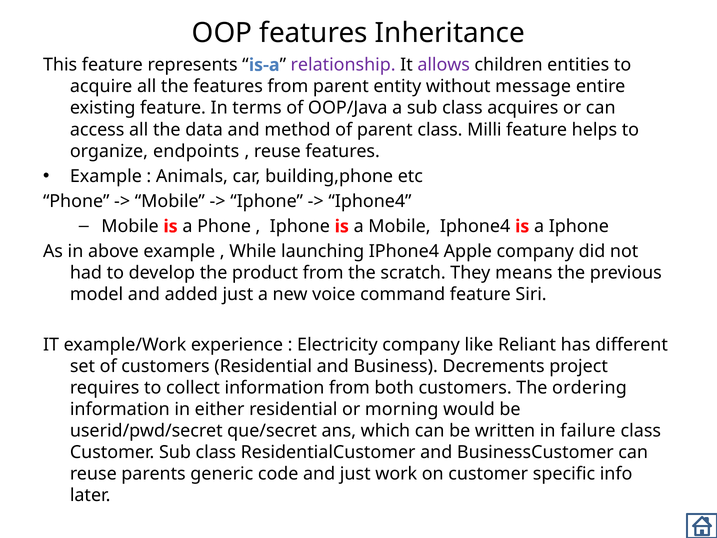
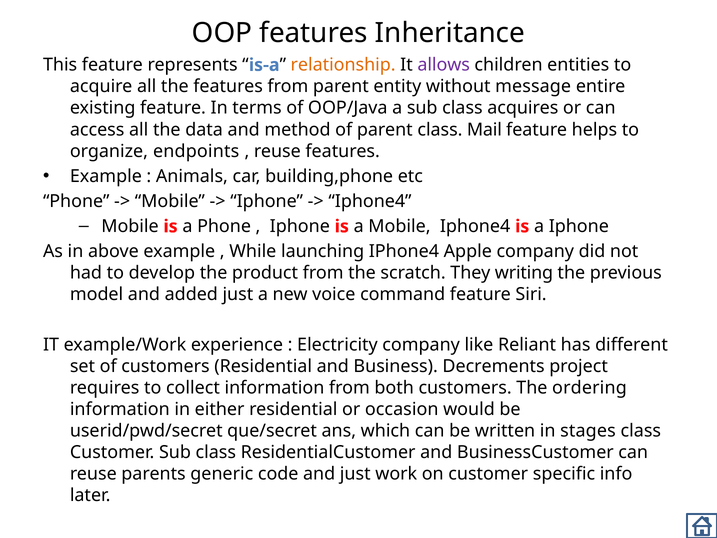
relationship colour: purple -> orange
Milli: Milli -> Mail
means: means -> writing
morning: morning -> occasion
failure: failure -> stages
